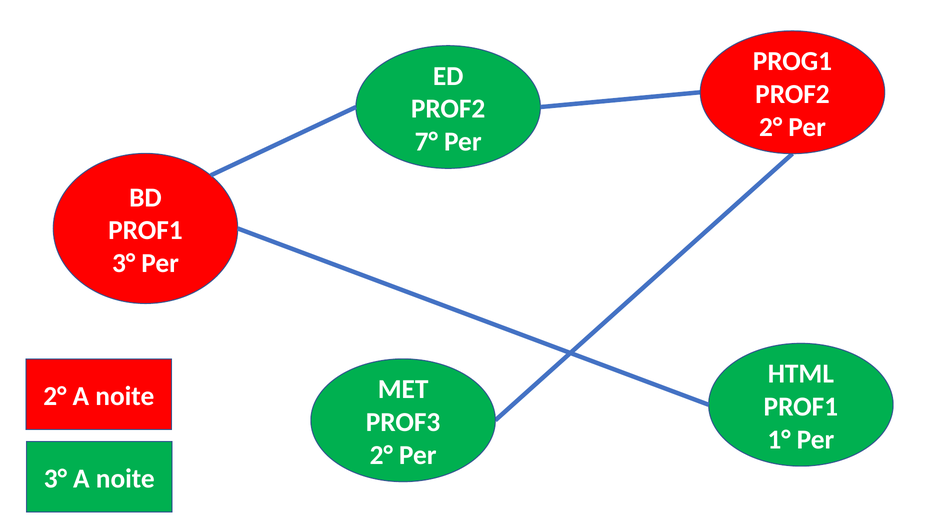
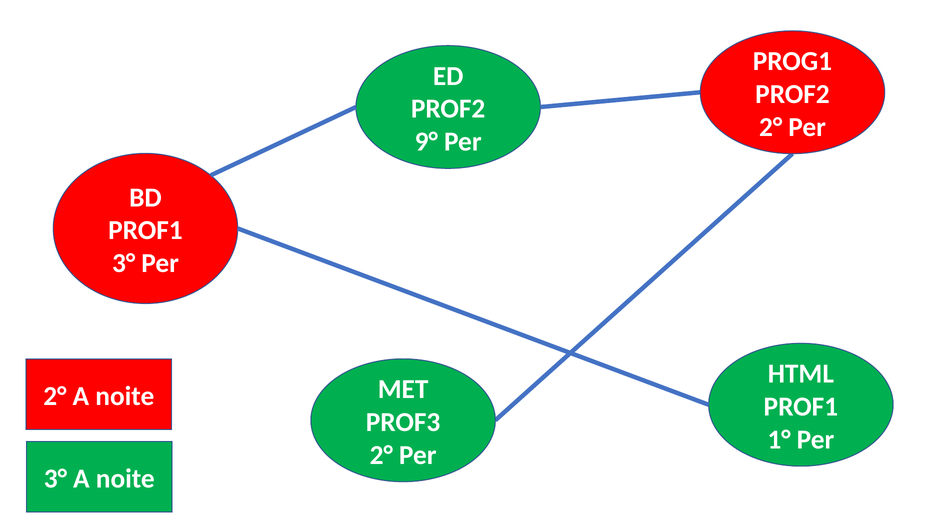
7°: 7° -> 9°
